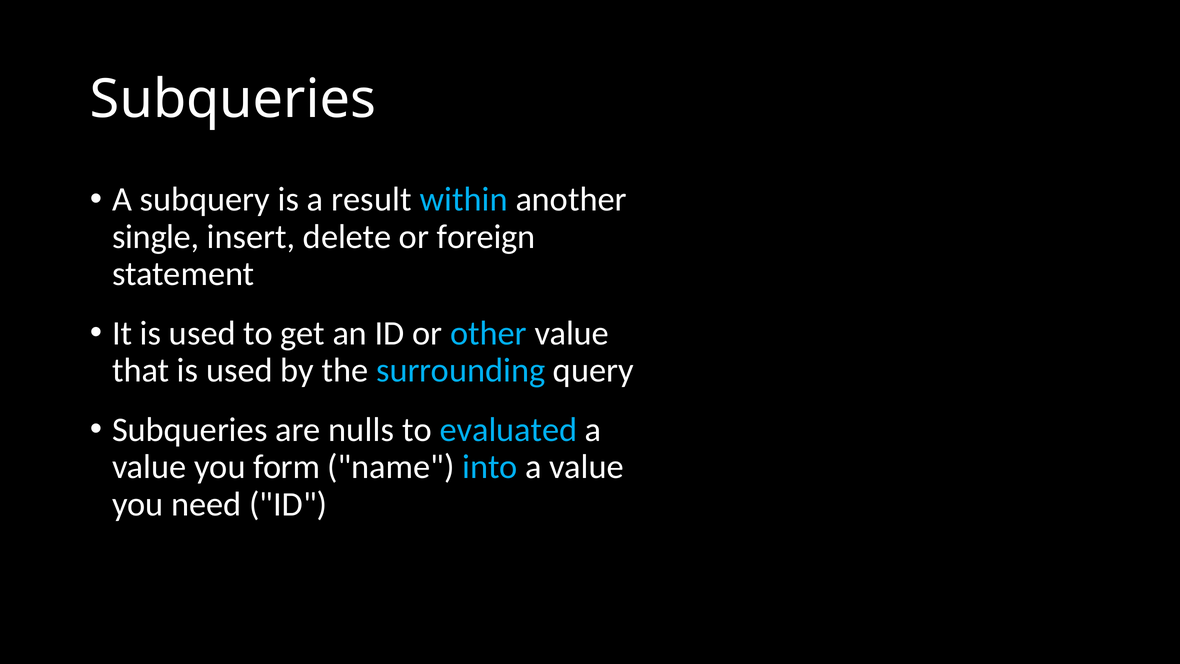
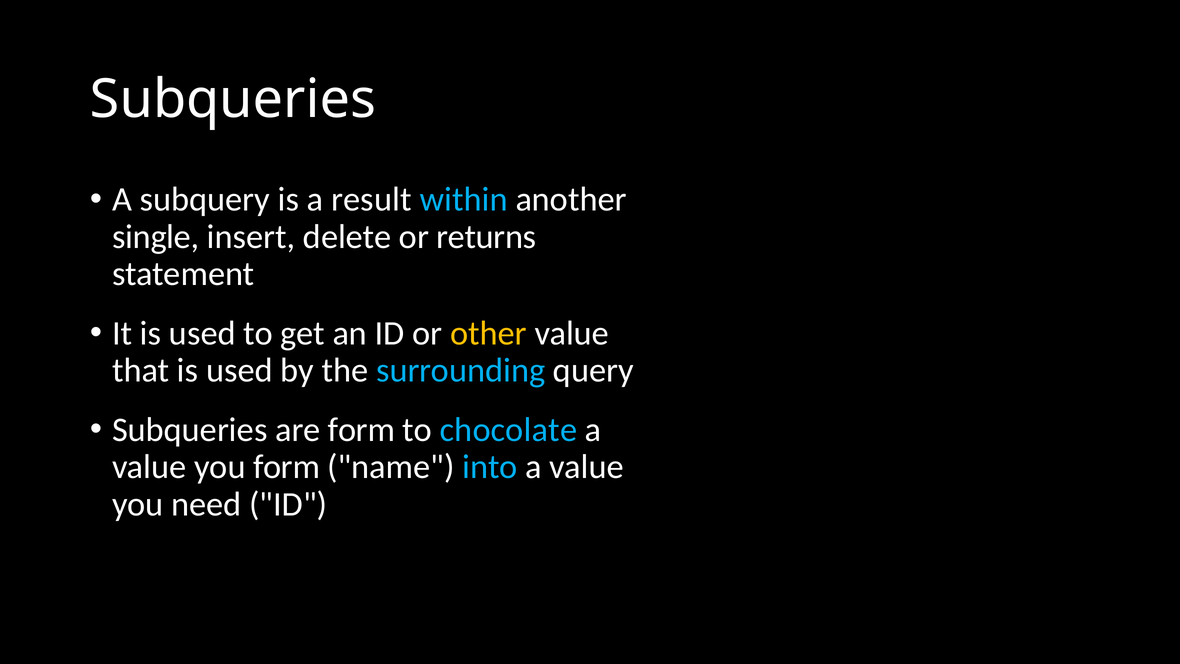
foreign: foreign -> returns
other colour: light blue -> yellow
are nulls: nulls -> form
evaluated: evaluated -> chocolate
